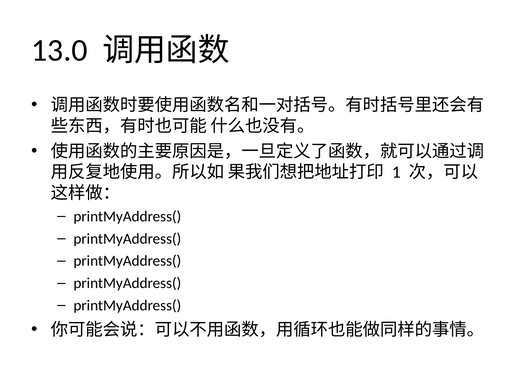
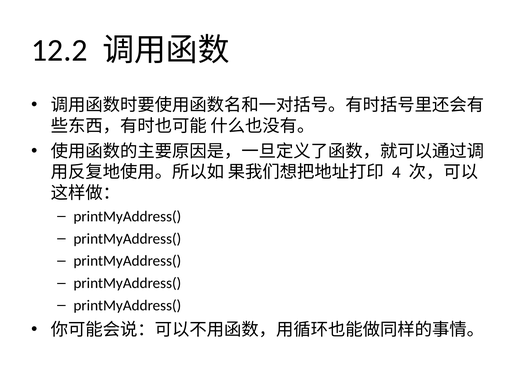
13.0: 13.0 -> 12.2
1: 1 -> 4
